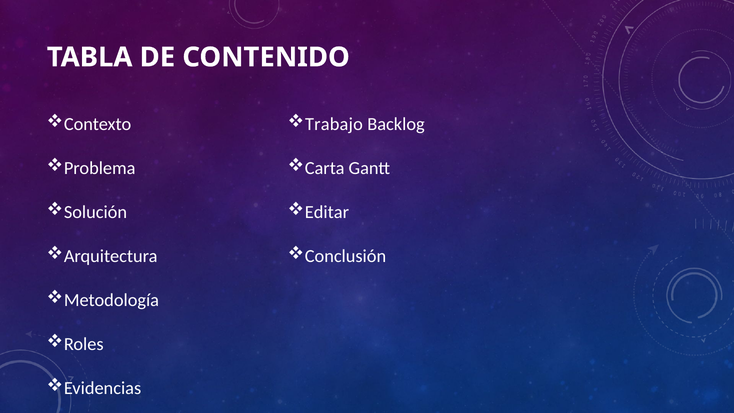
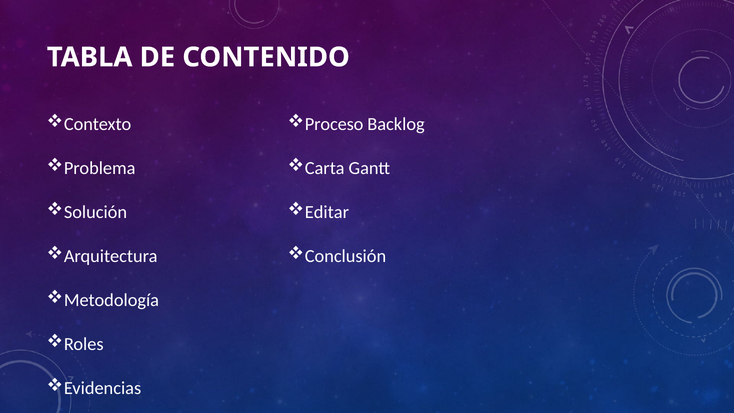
Trabajo: Trabajo -> Proceso
